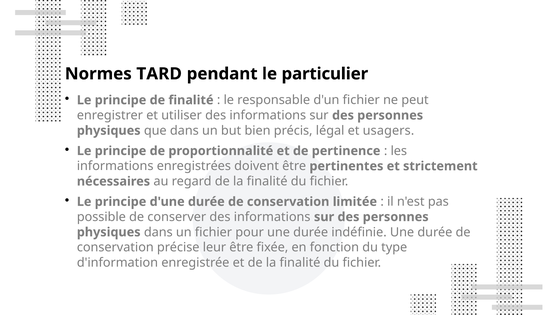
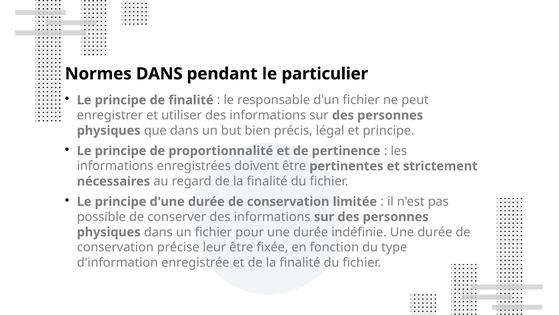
Normes TARD: TARD -> DANS
et usagers: usagers -> principe
